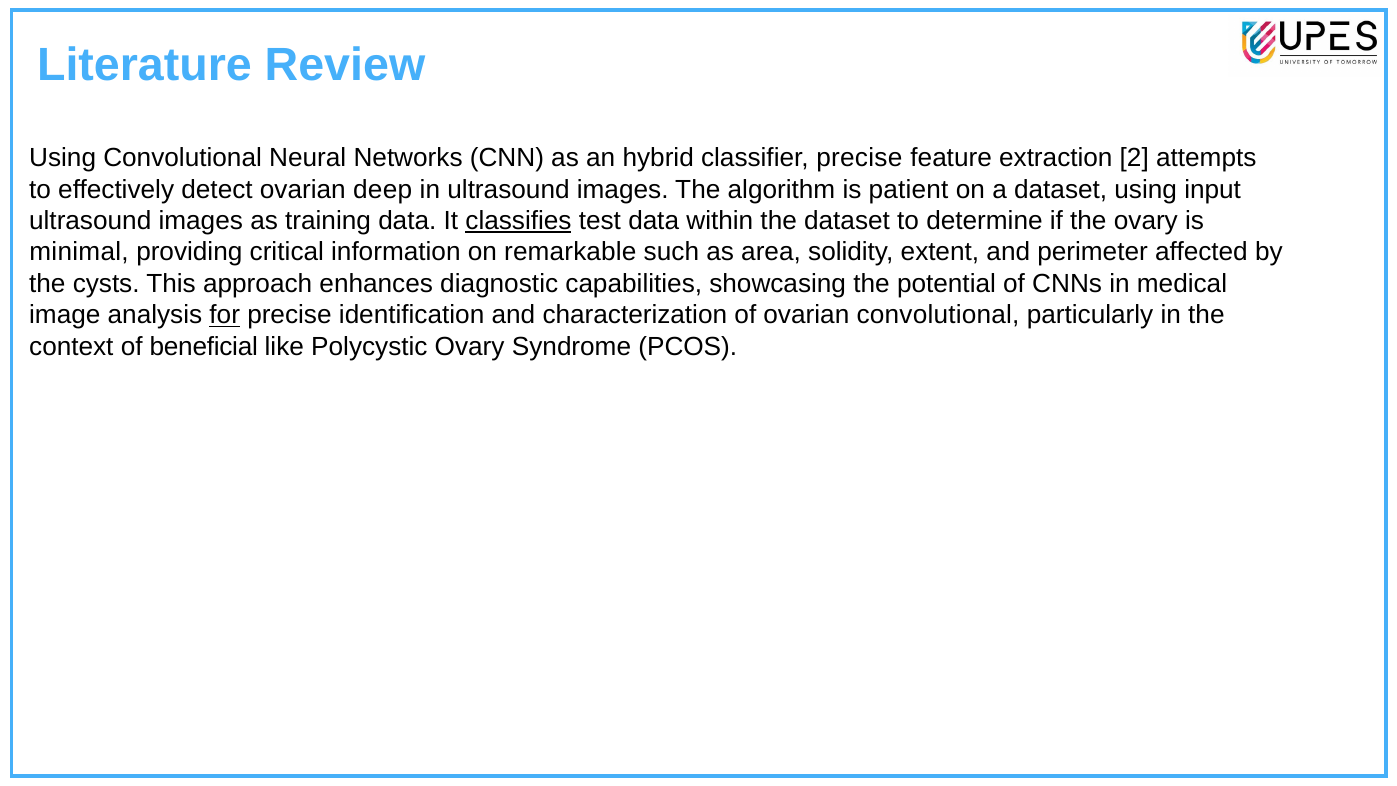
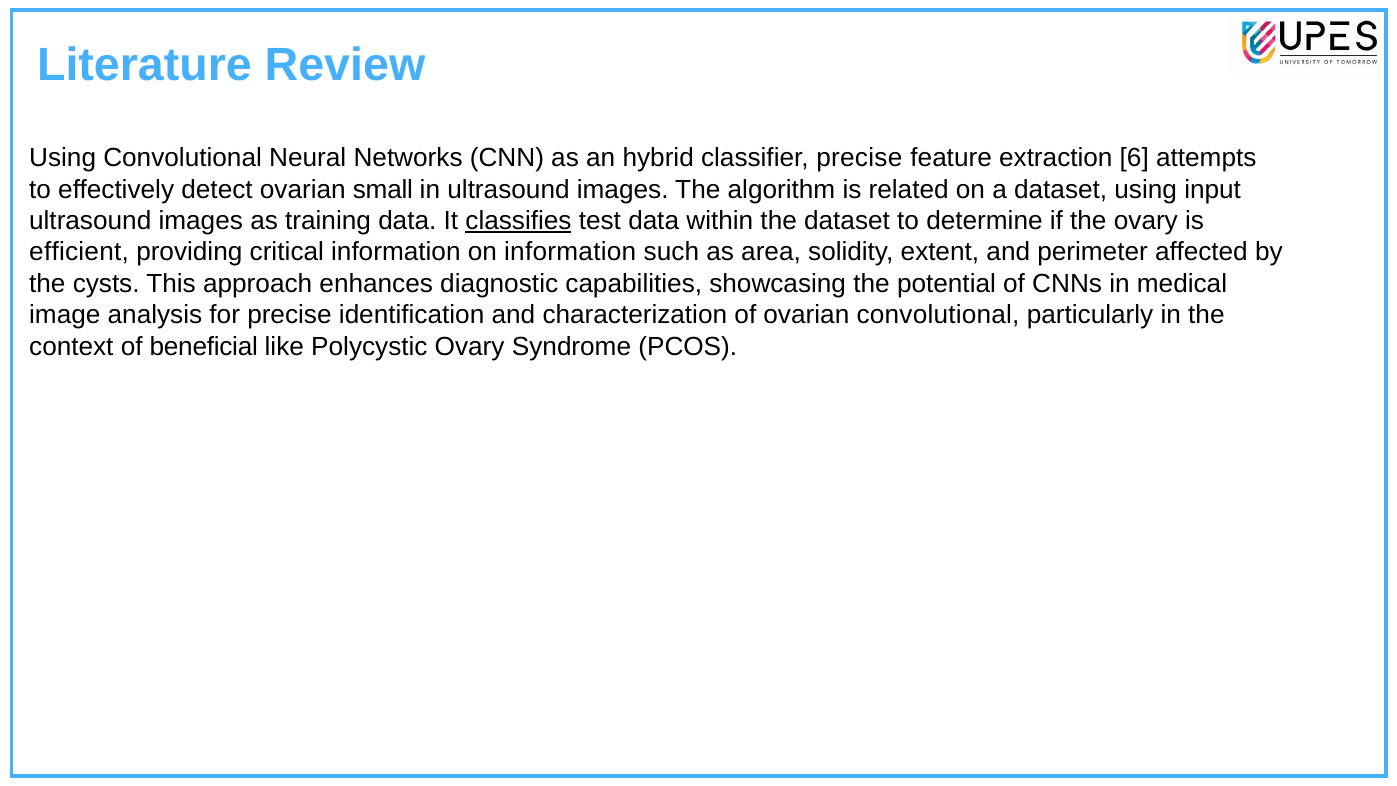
2: 2 -> 6
deep: deep -> small
patient: patient -> related
minimal: minimal -> efficient
on remarkable: remarkable -> information
for underline: present -> none
